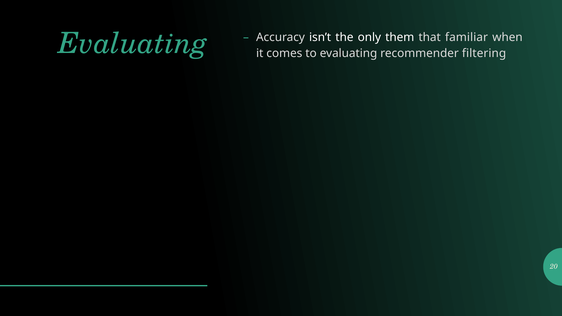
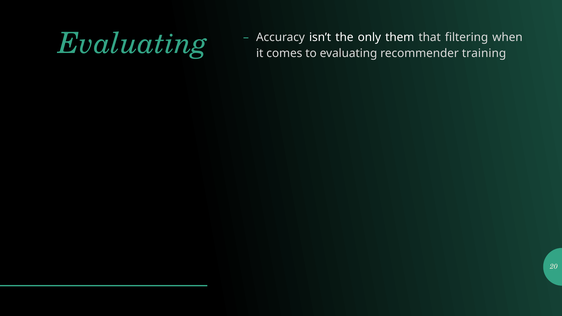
familiar: familiar -> filtering
filtering: filtering -> training
